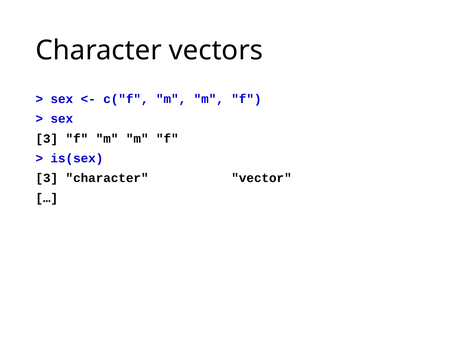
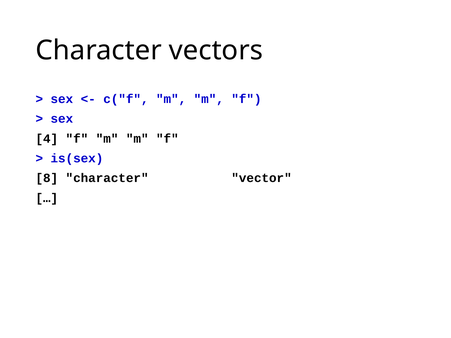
3 at (47, 139): 3 -> 4
3 at (47, 178): 3 -> 8
